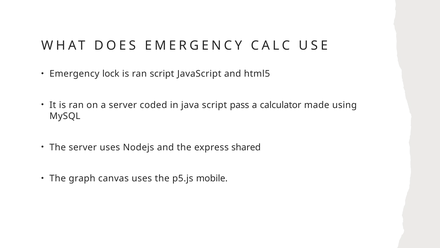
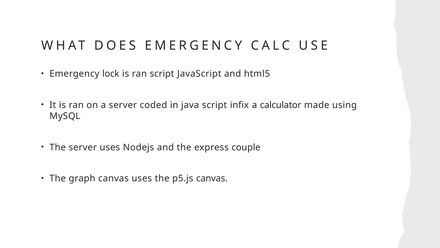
pass: pass -> infix
shared: shared -> couple
p5.js mobile: mobile -> canvas
